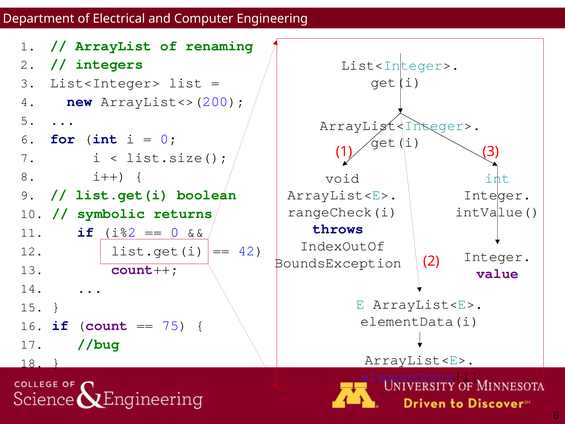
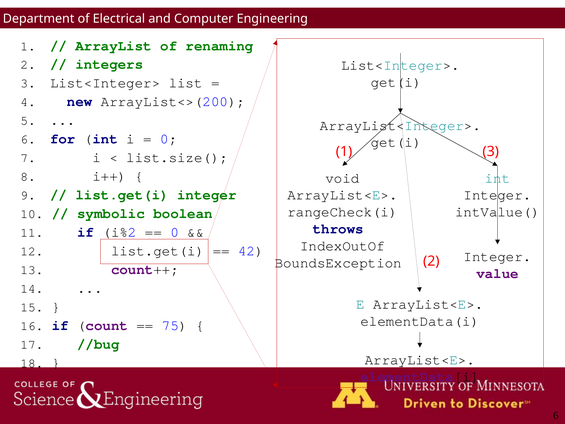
list.get(i boolean: boolean -> integer
returns: returns -> boolean
